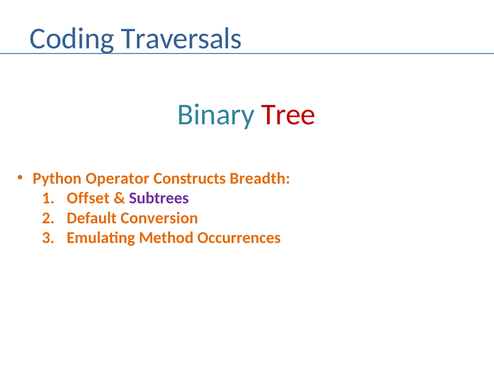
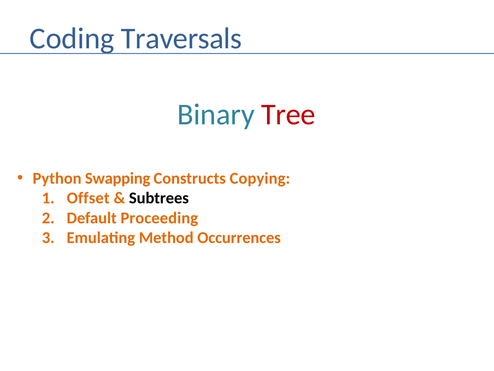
Operator: Operator -> Swapping
Breadth: Breadth -> Copying
Subtrees colour: purple -> black
Conversion: Conversion -> Proceeding
